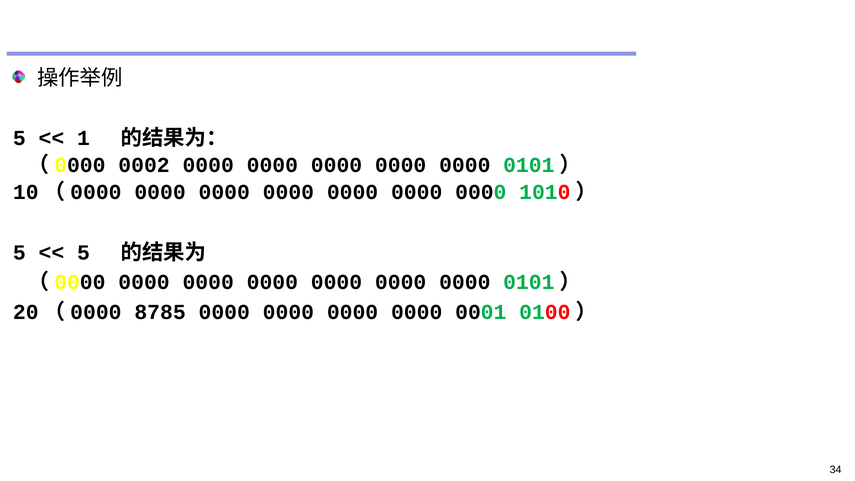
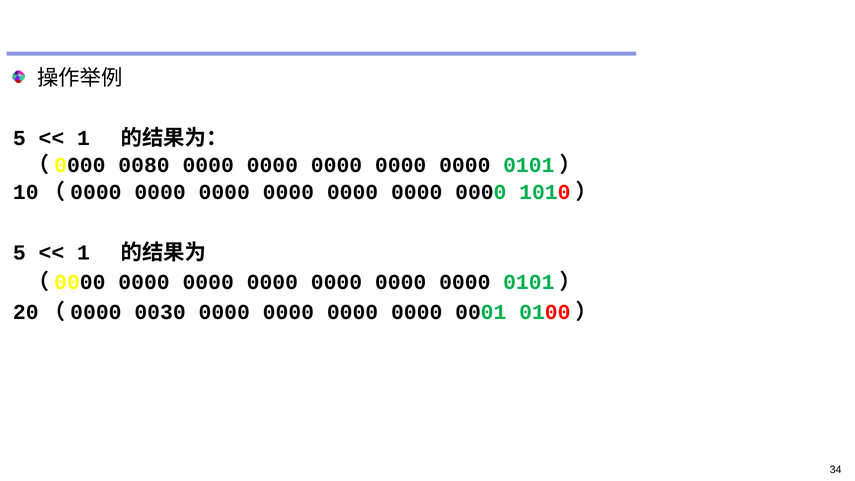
0002: 0002 -> 0080
5 at (84, 252): 5 -> 1
8785: 8785 -> 0030
